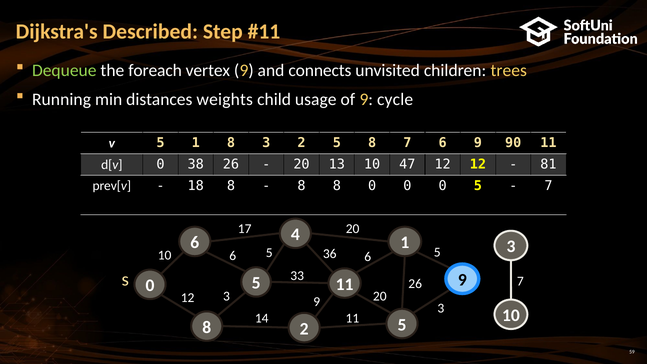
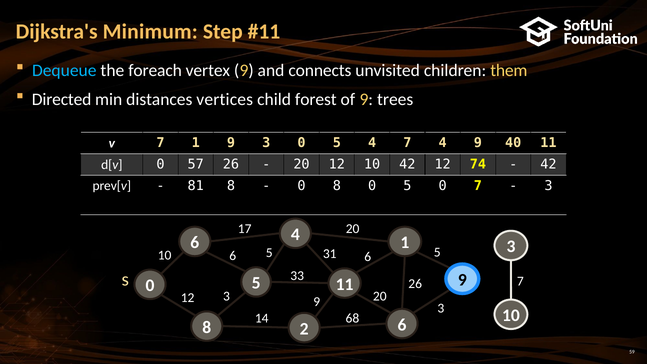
Described: Described -> Minimum
Dequeue colour: light green -> light blue
trees: trees -> them
Running: Running -> Directed
weights: weights -> vertices
usage: usage -> forest
cycle: cycle -> trees
v 5: 5 -> 7
8 at (231, 143): 8 -> 9
3 2: 2 -> 0
5 8: 8 -> 4
7 6: 6 -> 4
90: 90 -> 40
38: 38 -> 57
20 13: 13 -> 12
10 47: 47 -> 42
12 12: 12 -> 74
81 at (548, 164): 81 -> 42
18: 18 -> 81
8 at (302, 186): 8 -> 0
8 0 0: 0 -> 5
0 5: 5 -> 7
7 at (549, 186): 7 -> 3
36: 36 -> 31
14 11: 11 -> 68
8 5: 5 -> 6
